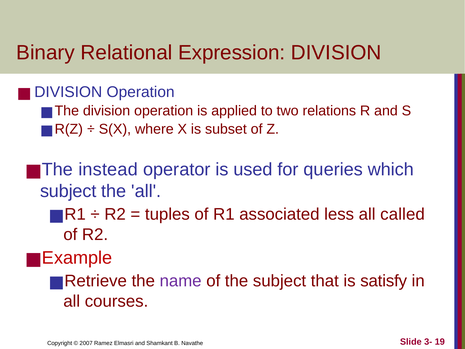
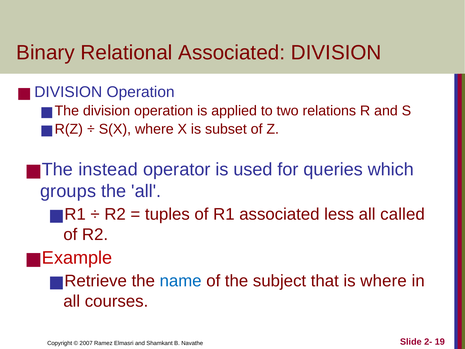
Relational Expression: Expression -> Associated
subject at (68, 191): subject -> groups
name colour: purple -> blue
is satisfy: satisfy -> where
3-: 3- -> 2-
